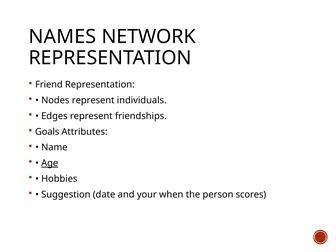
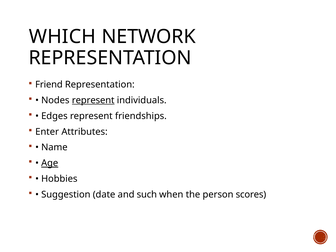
NAMES: NAMES -> WHICH
represent at (93, 100) underline: none -> present
Goals: Goals -> Enter
your: your -> such
